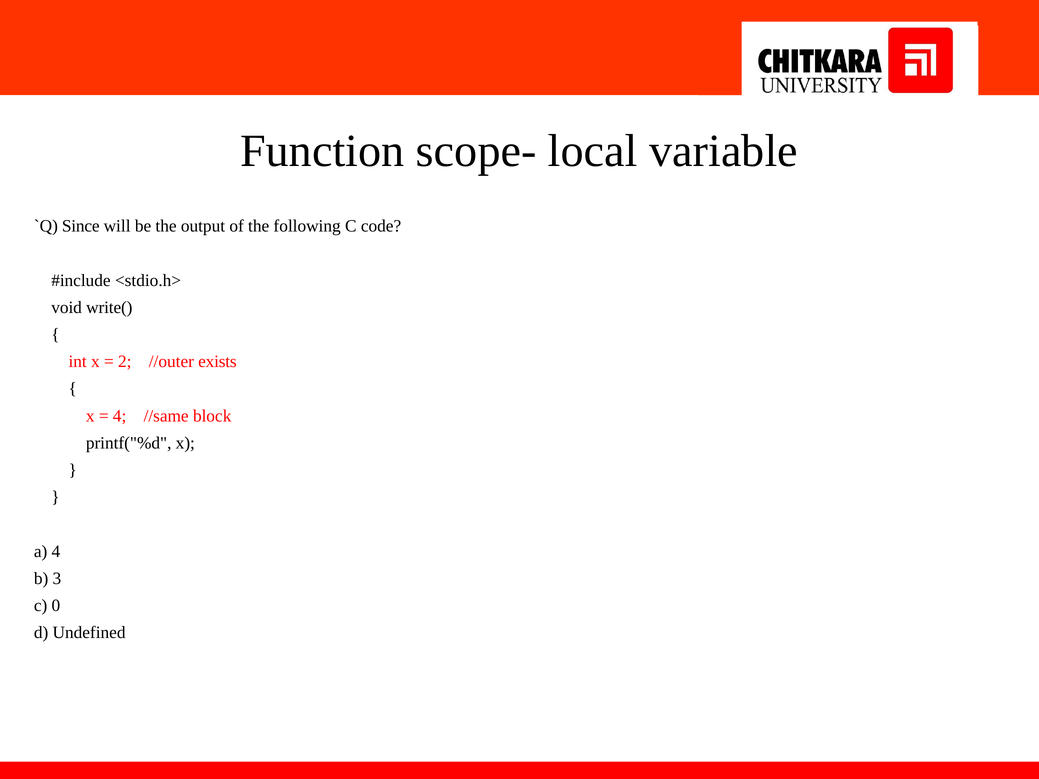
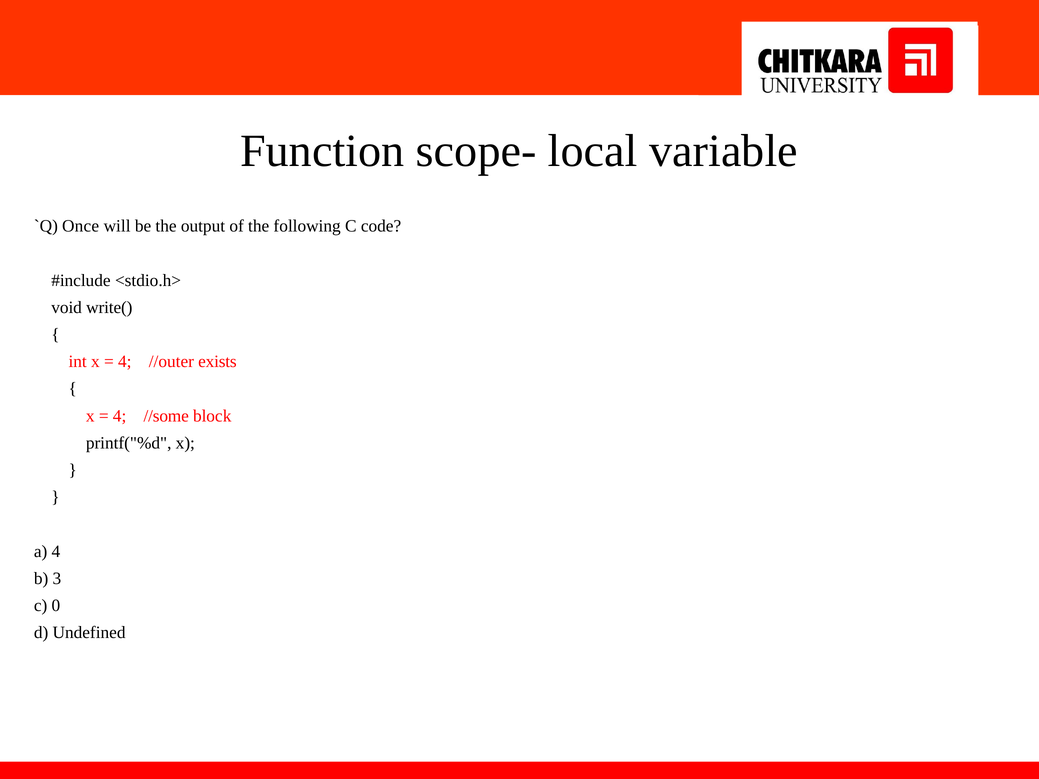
Since: Since -> Once
2 at (125, 362): 2 -> 4
//same: //same -> //some
